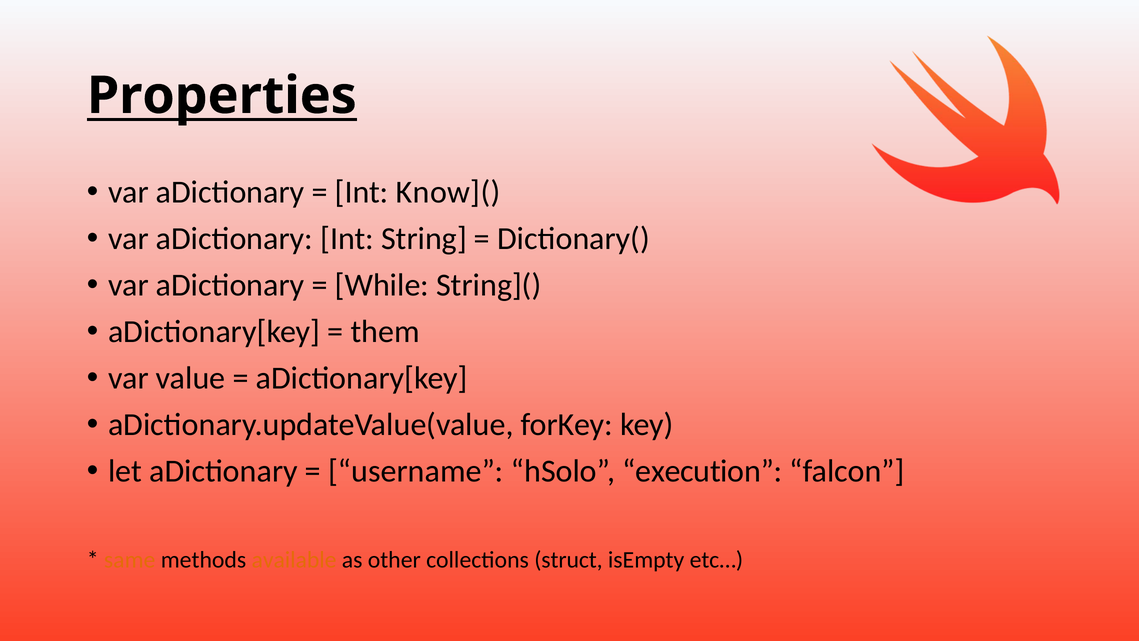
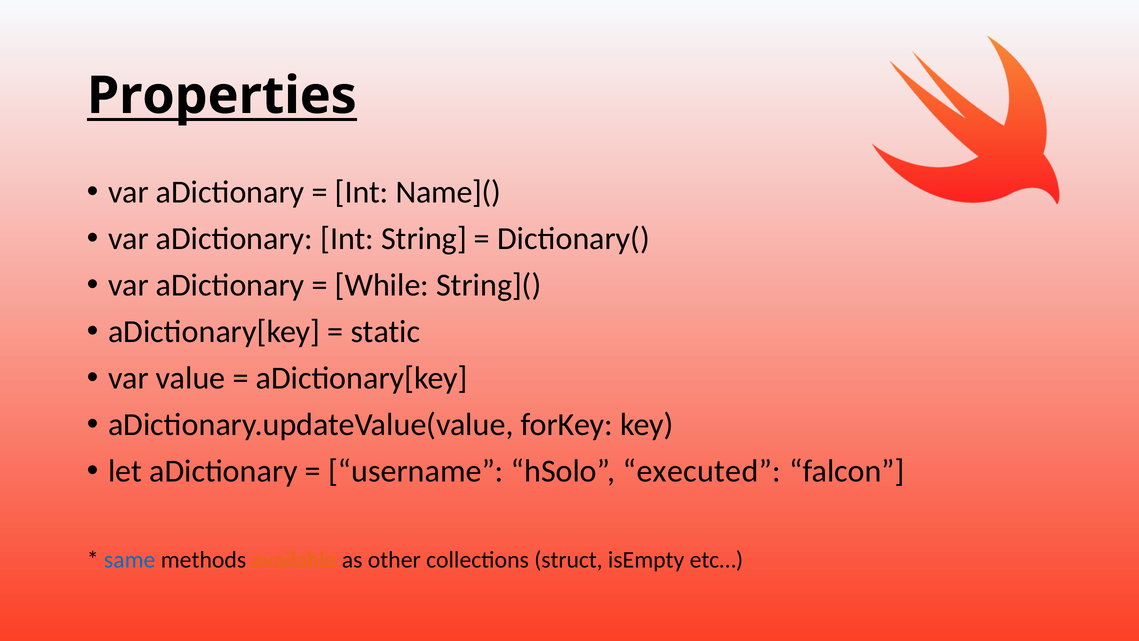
Know](: Know]( -> Name](
them: them -> static
execution: execution -> executed
same colour: orange -> blue
